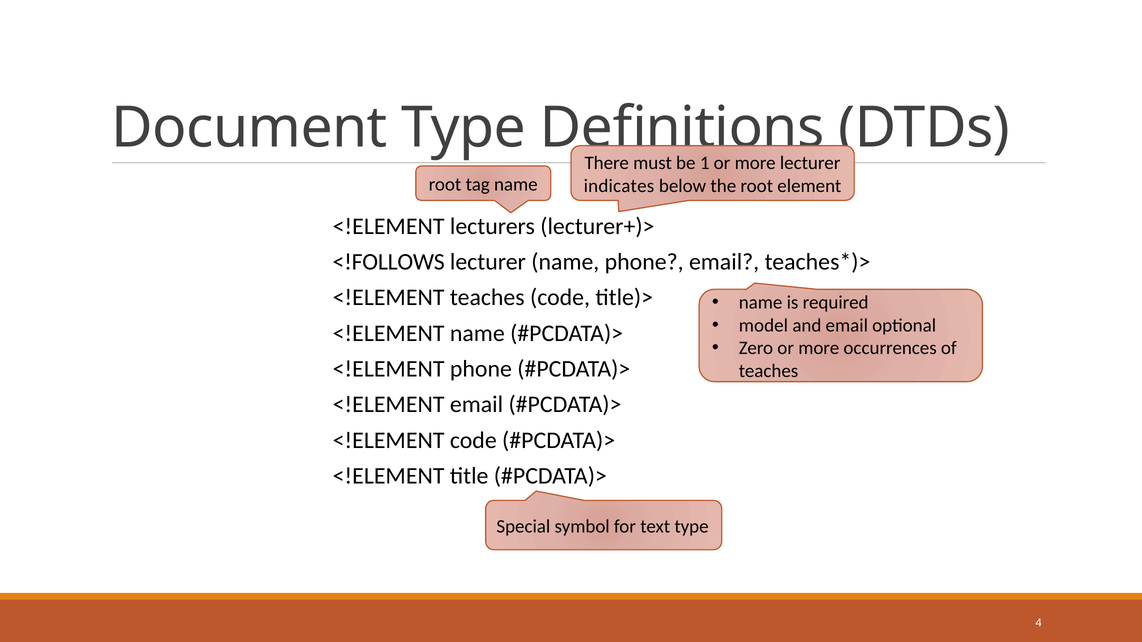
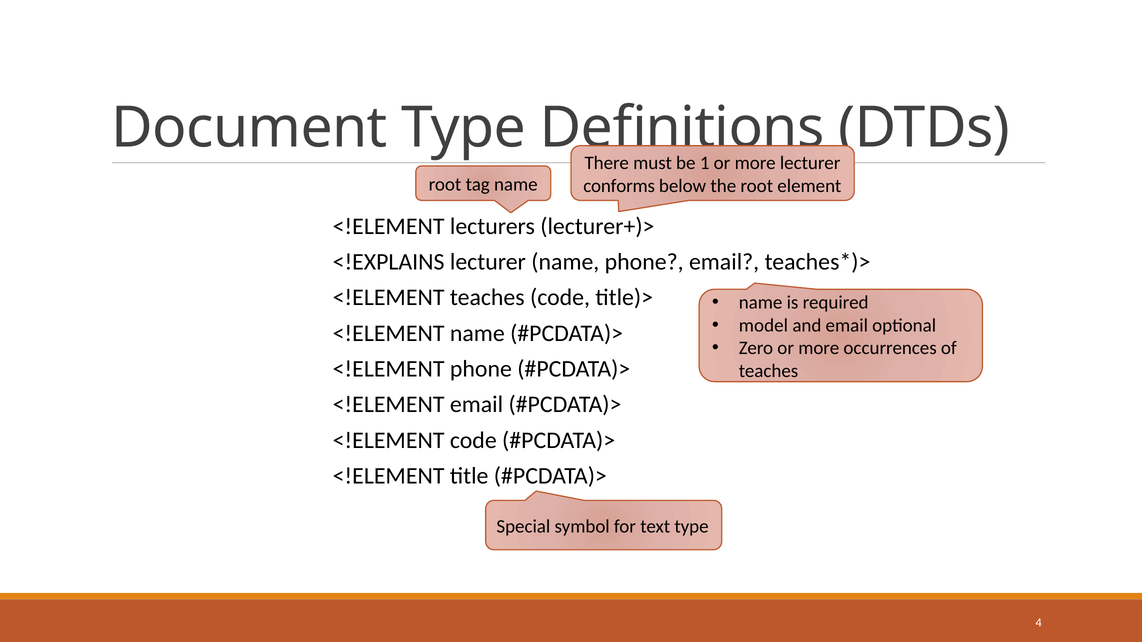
indicates: indicates -> conforms
<!FOLLOWS: <!FOLLOWS -> <!EXPLAINS
